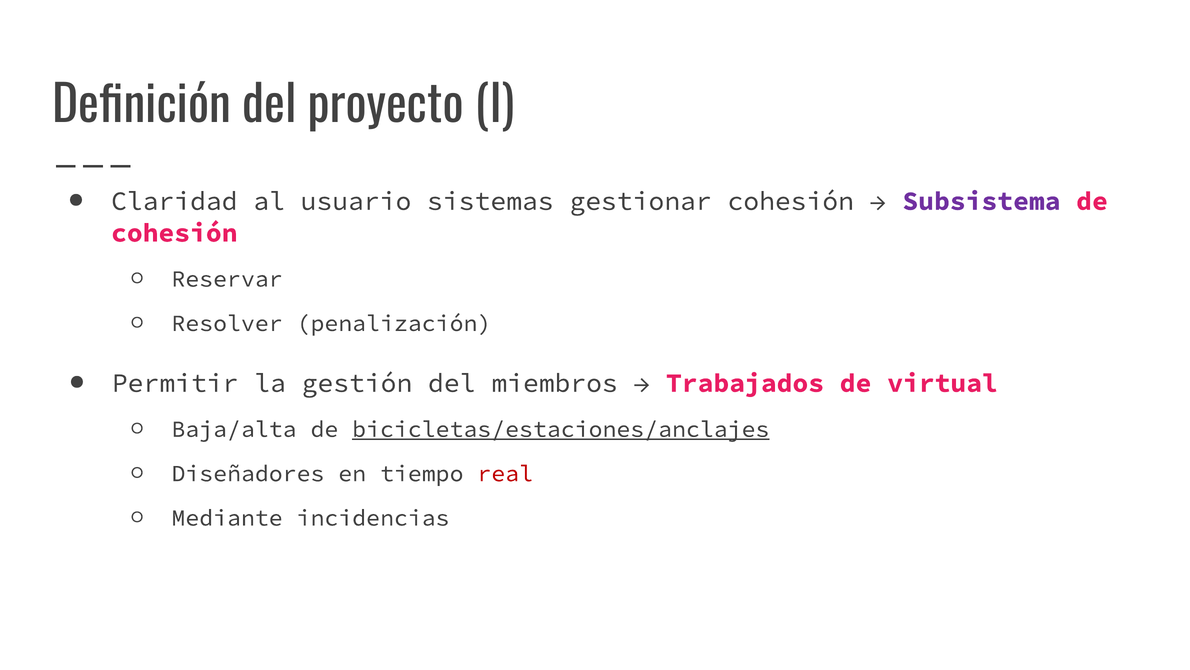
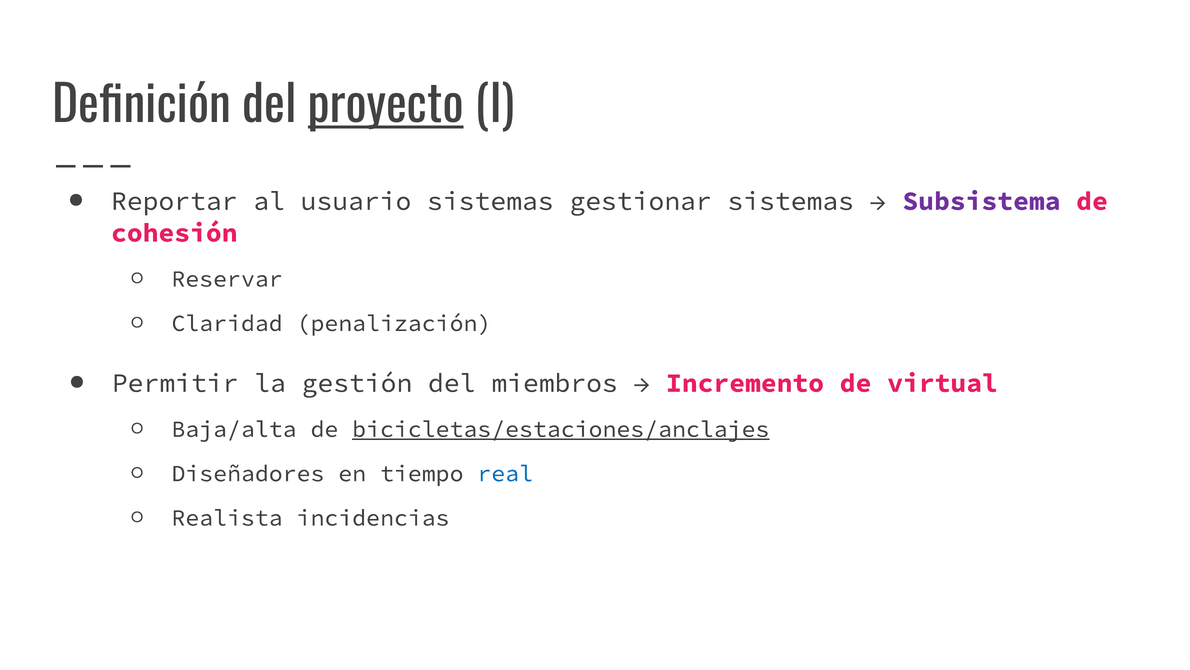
proyecto underline: none -> present
Claridad: Claridad -> Reportar
gestionar cohesión: cohesión -> sistemas
Resolver: Resolver -> Claridad
Trabajados: Trabajados -> Incremento
real colour: red -> blue
Mediante: Mediante -> Realista
